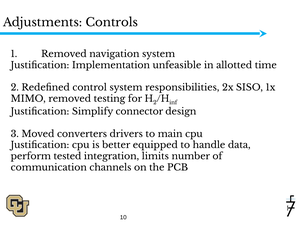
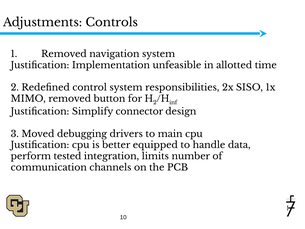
testing: testing -> button
converters: converters -> debugging
